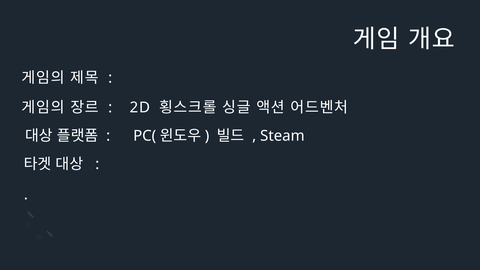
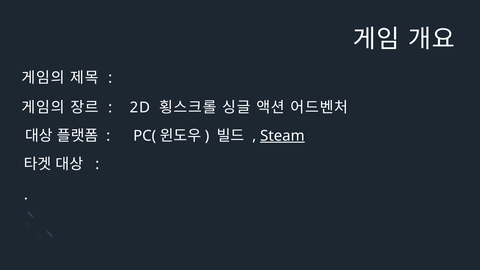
Steam underline: none -> present
